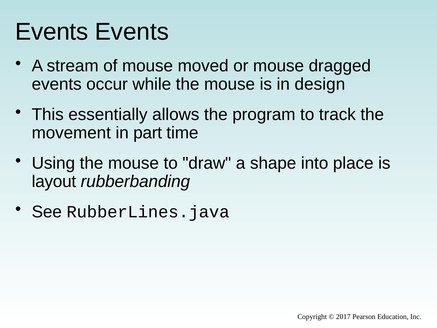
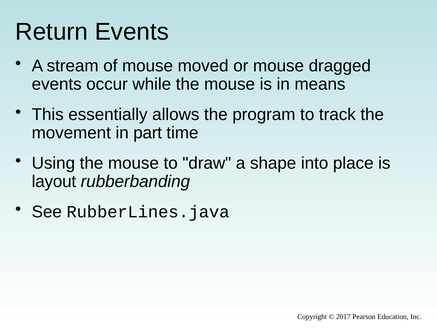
Events at (52, 32): Events -> Return
design: design -> means
